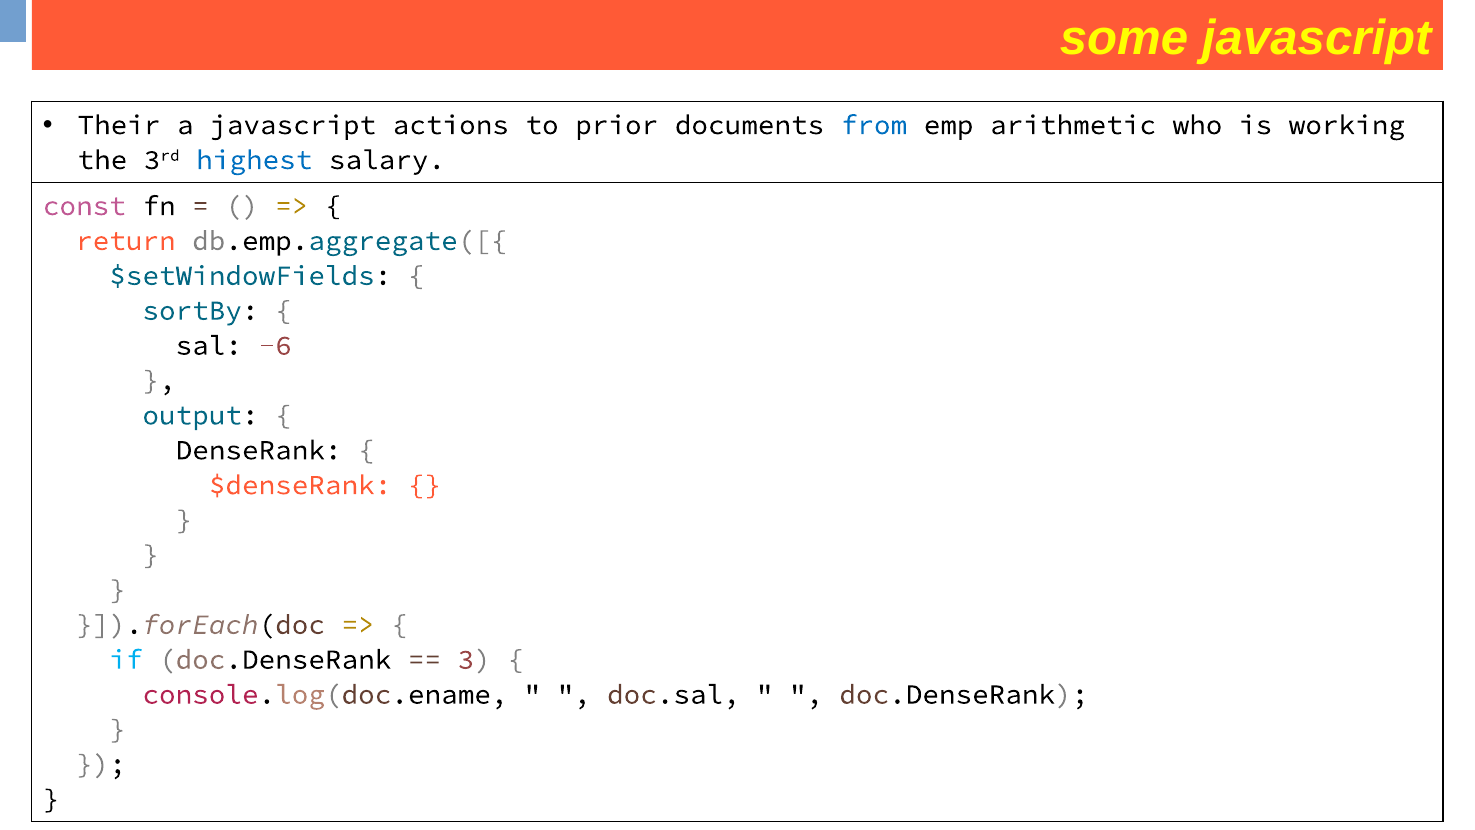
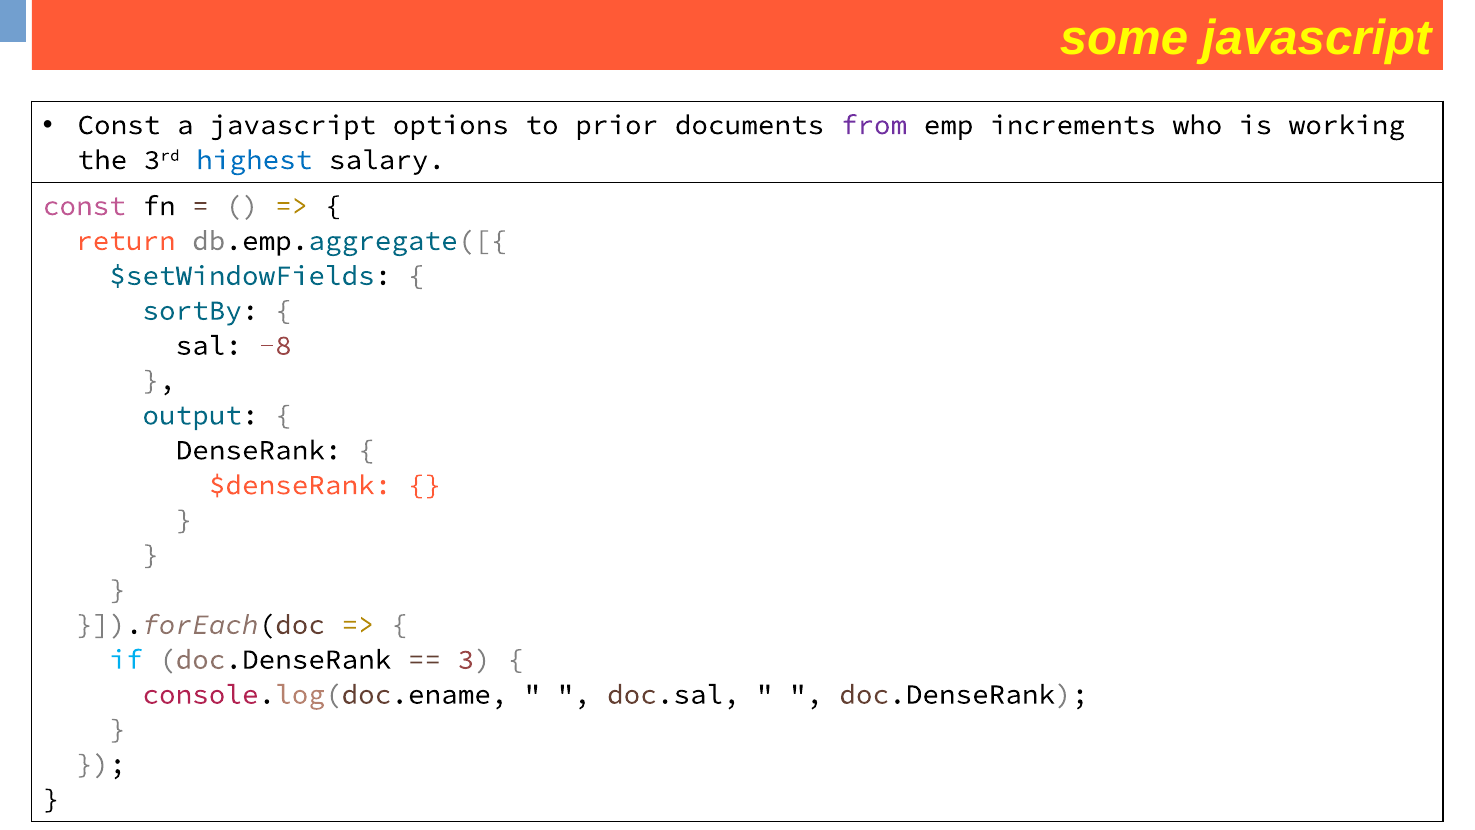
Their at (119, 125): Their -> Const
actions: actions -> options
from colour: blue -> purple
arithmetic: arithmetic -> increments
-6: -6 -> -8
